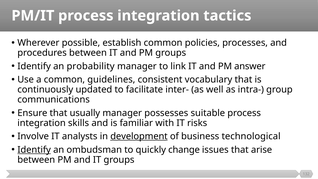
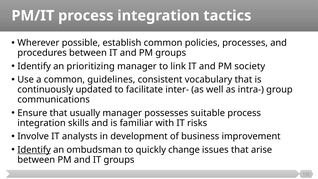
probability: probability -> prioritizing
answer: answer -> society
development underline: present -> none
technological: technological -> improvement
